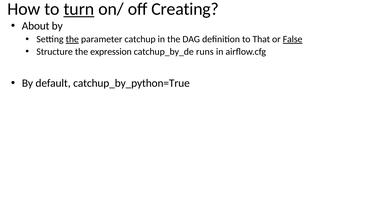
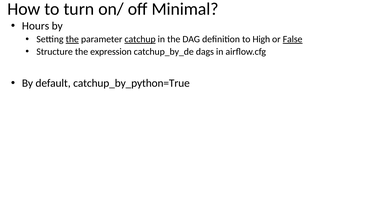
turn underline: present -> none
Creating: Creating -> Minimal
About: About -> Hours
catchup underline: none -> present
That: That -> High
runs: runs -> dags
